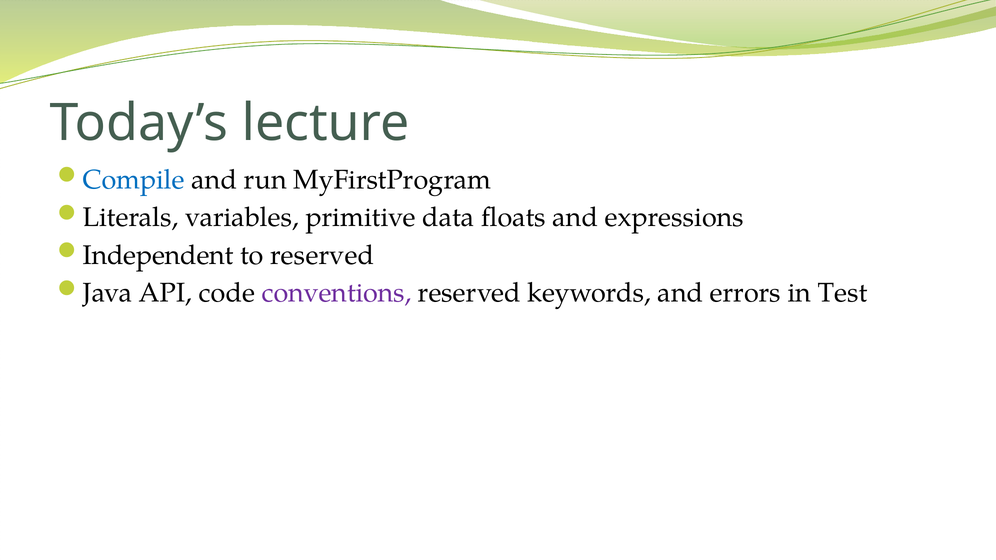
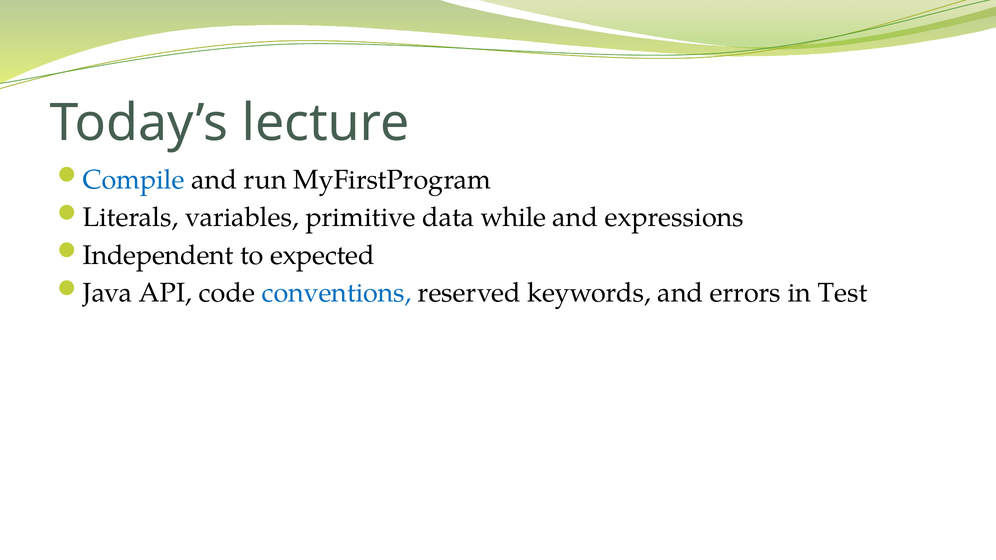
floats: floats -> while
to reserved: reserved -> expected
conventions colour: purple -> blue
